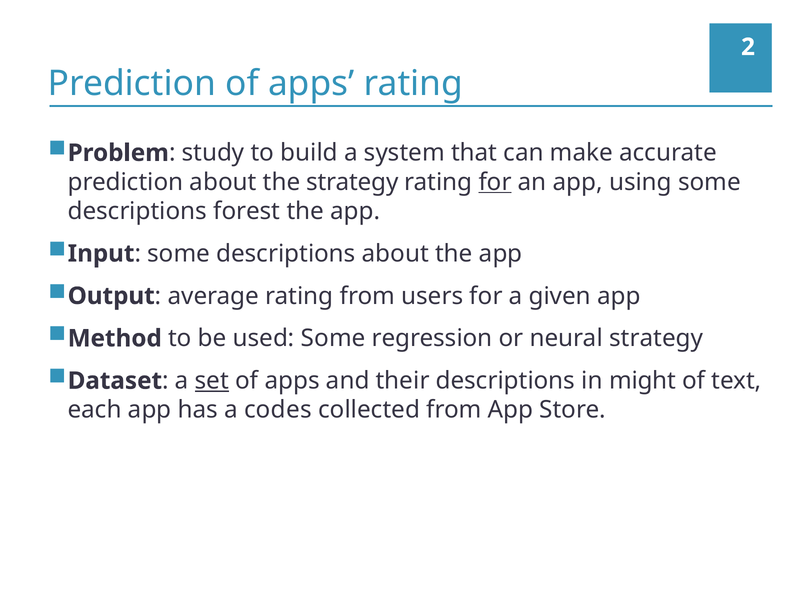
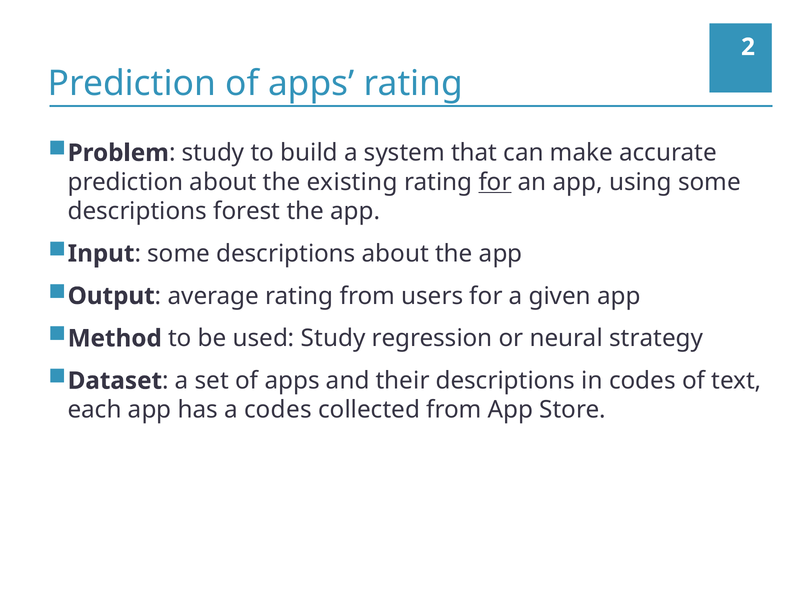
the strategy: strategy -> existing
used Some: Some -> Study
set underline: present -> none
in might: might -> codes
